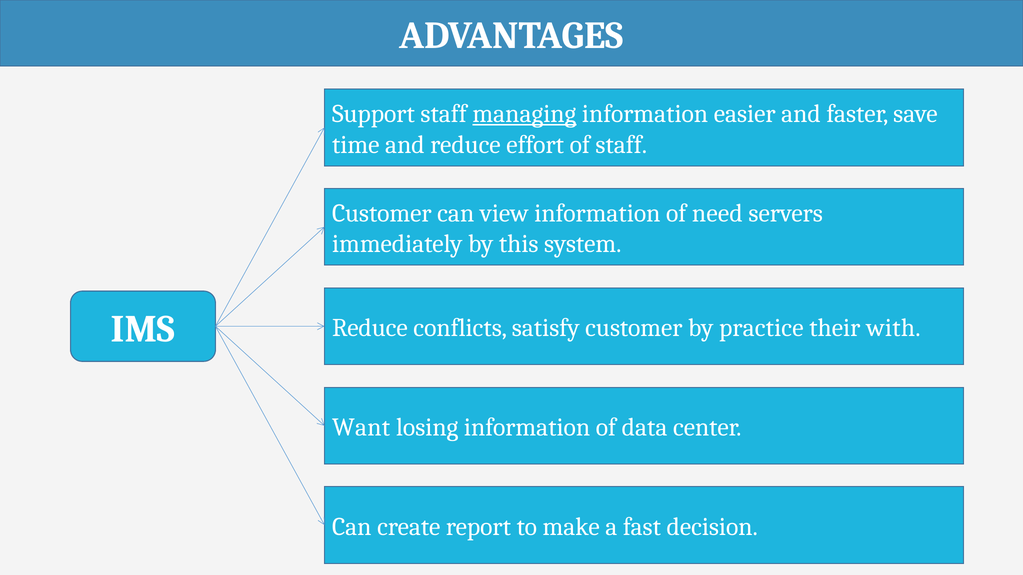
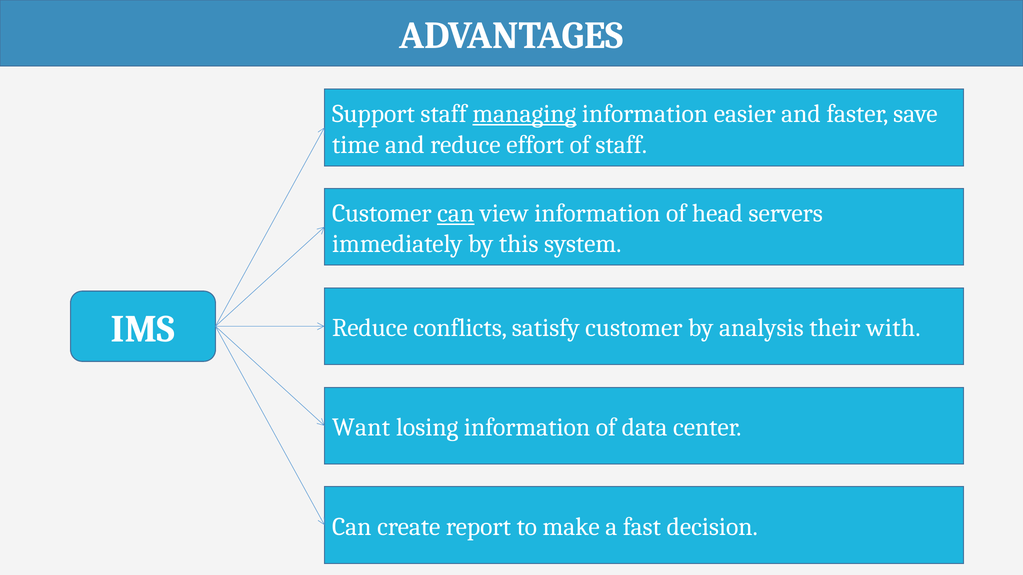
can at (456, 214) underline: none -> present
need: need -> head
practice: practice -> analysis
